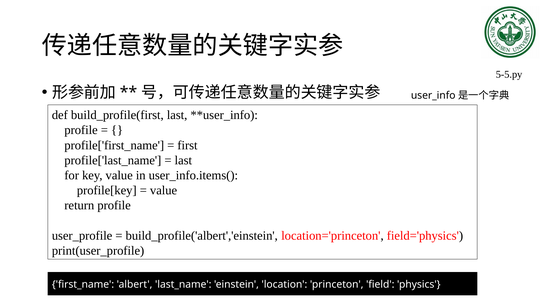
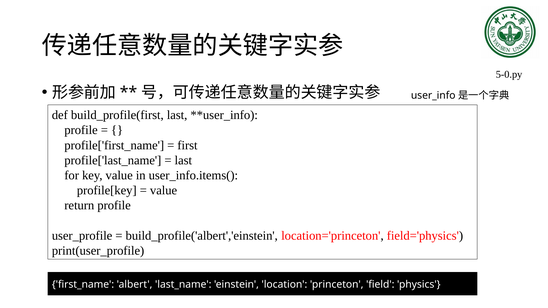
5-5.py: 5-5.py -> 5-0.py
